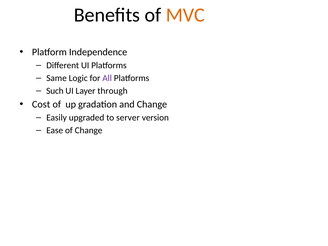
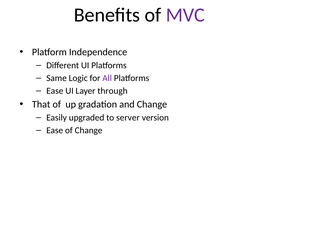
MVC colour: orange -> purple
Such at (55, 91): Such -> Ease
Cost: Cost -> That
